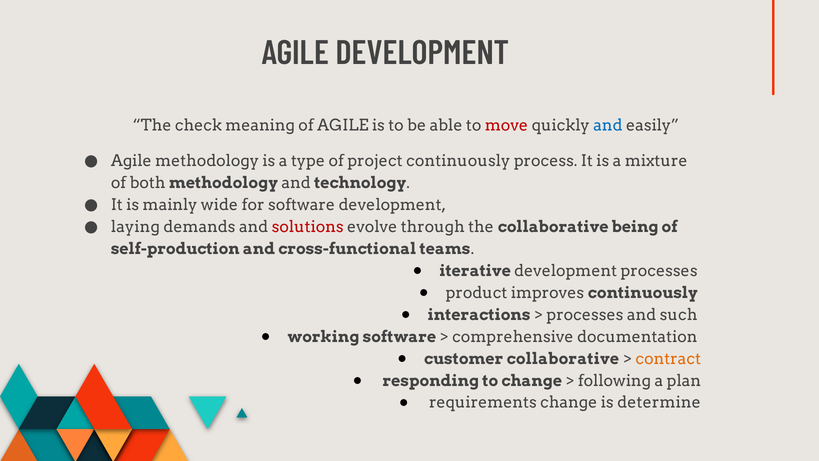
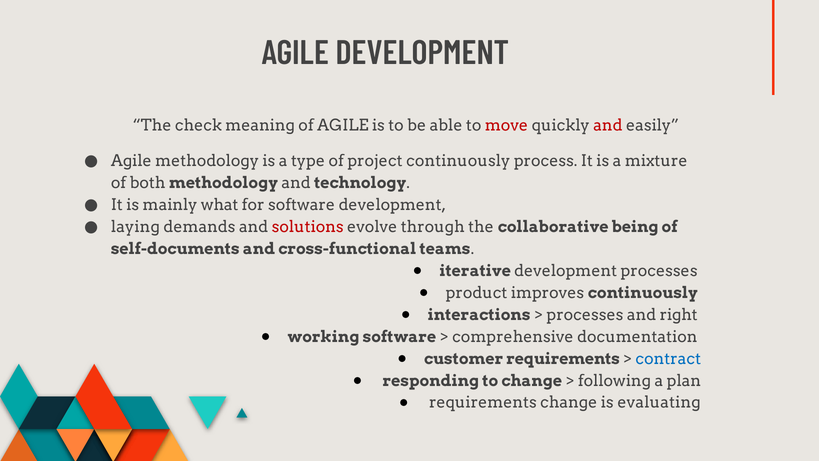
and at (608, 125) colour: blue -> red
wide: wide -> what
self-production: self-production -> self-documents
such: such -> right
customer collaborative: collaborative -> requirements
contract colour: orange -> blue
determine: determine -> evaluating
